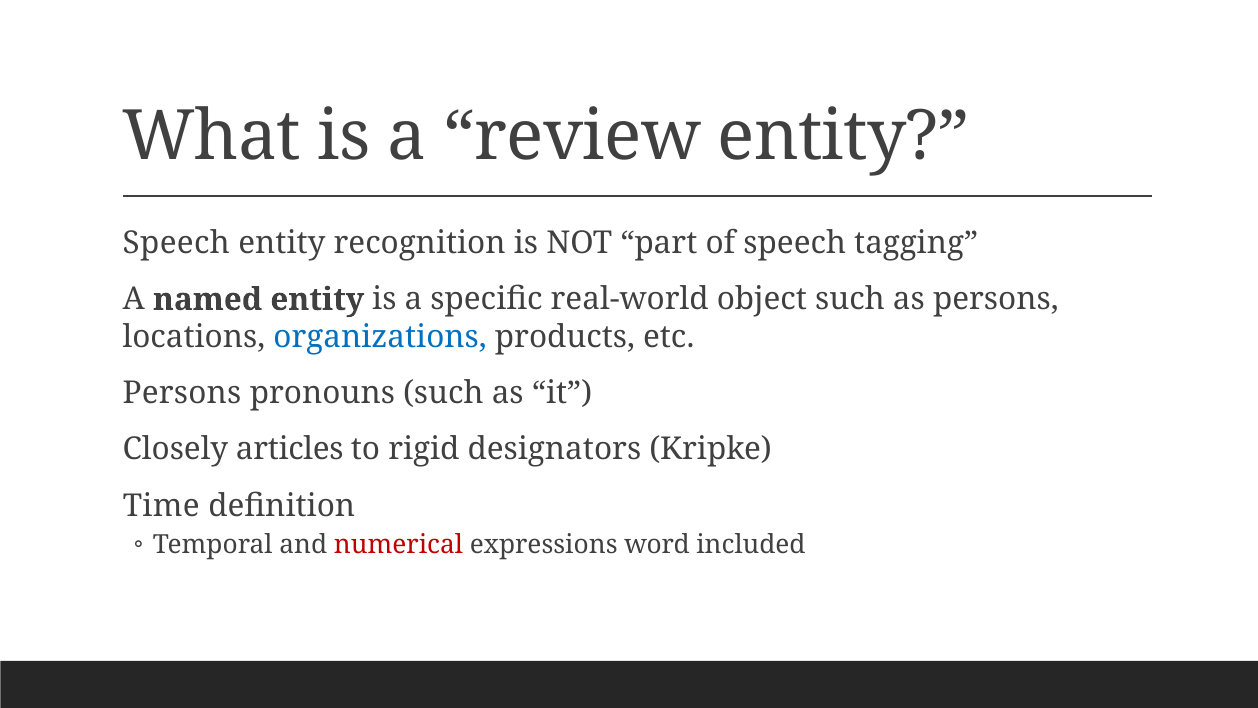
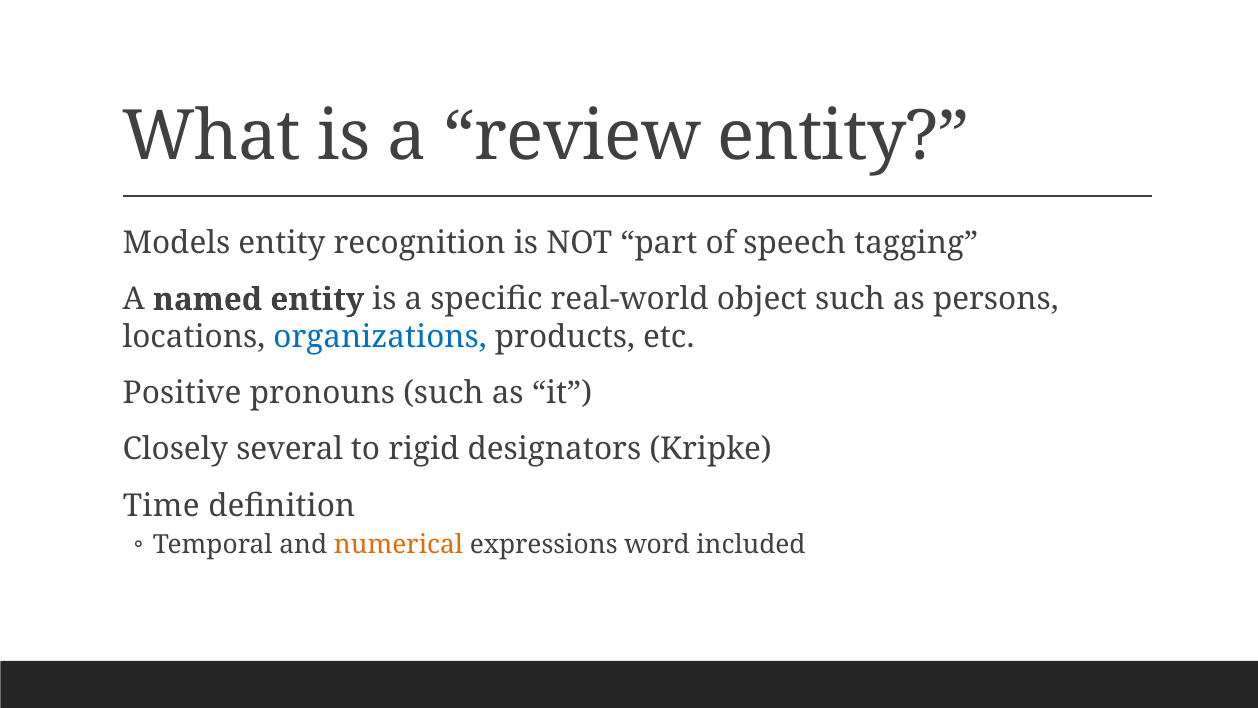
Speech at (176, 243): Speech -> Models
Persons at (182, 393): Persons -> Positive
articles: articles -> several
numerical colour: red -> orange
